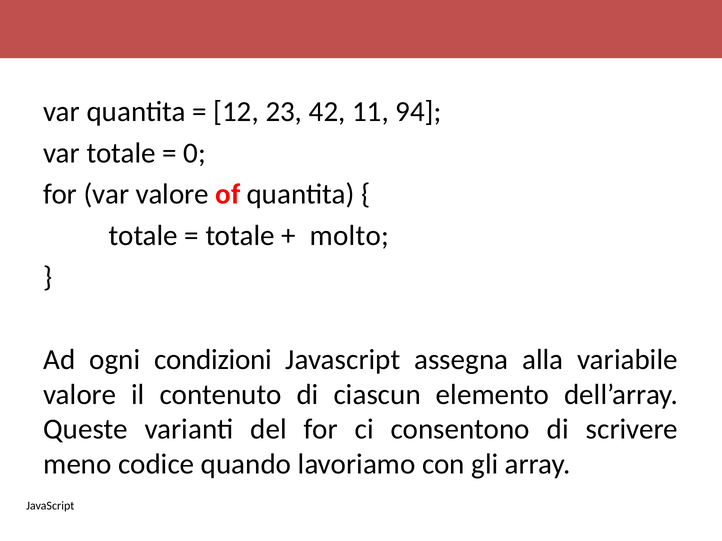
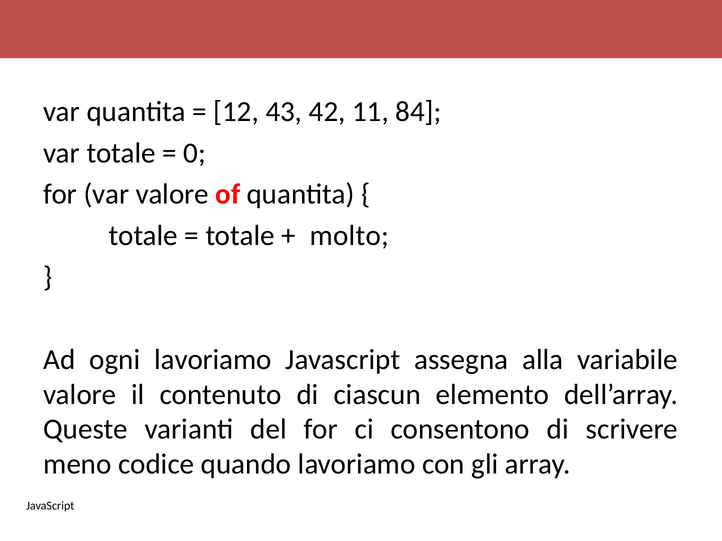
23: 23 -> 43
94: 94 -> 84
ogni condizioni: condizioni -> lavoriamo
